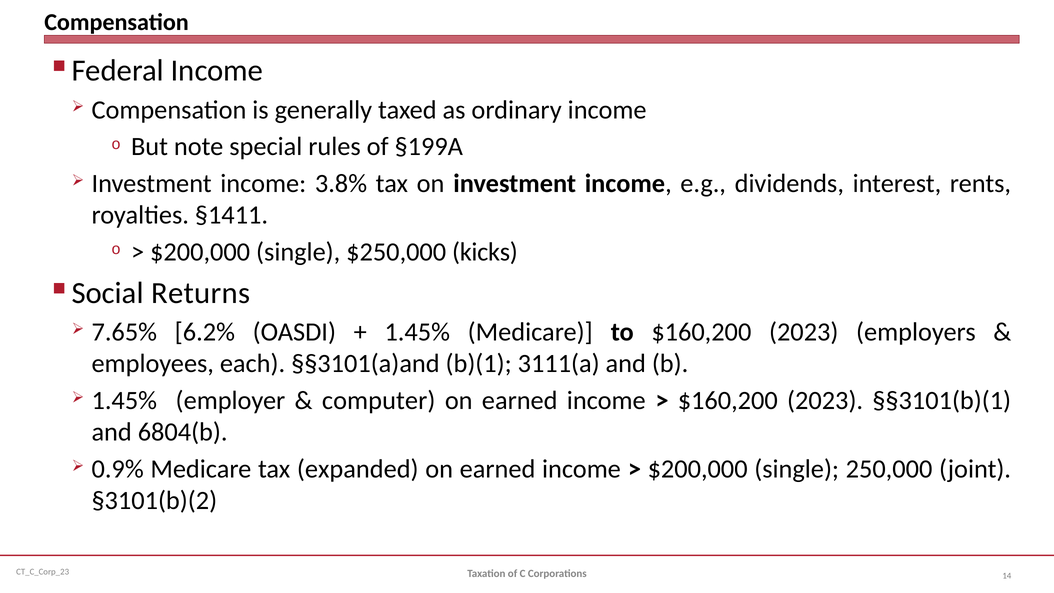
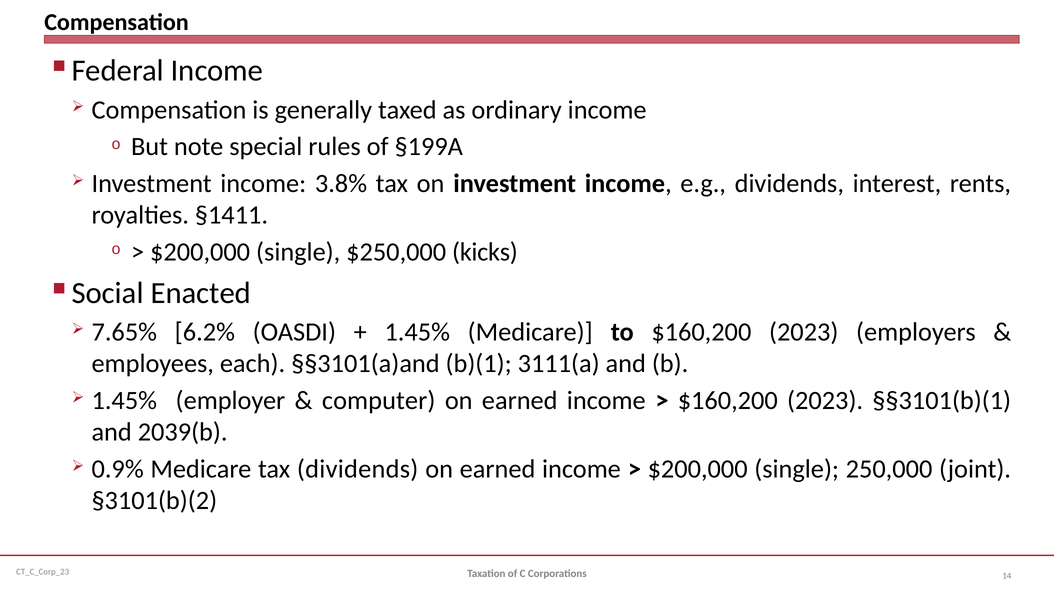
Returns: Returns -> Enacted
6804(b: 6804(b -> 2039(b
tax expanded: expanded -> dividends
